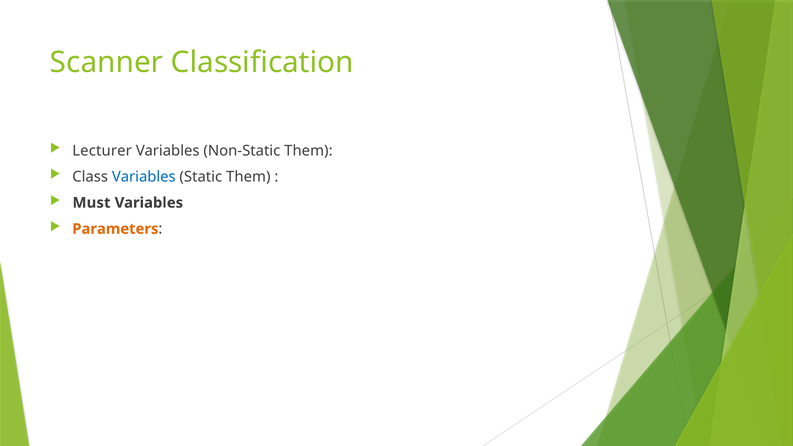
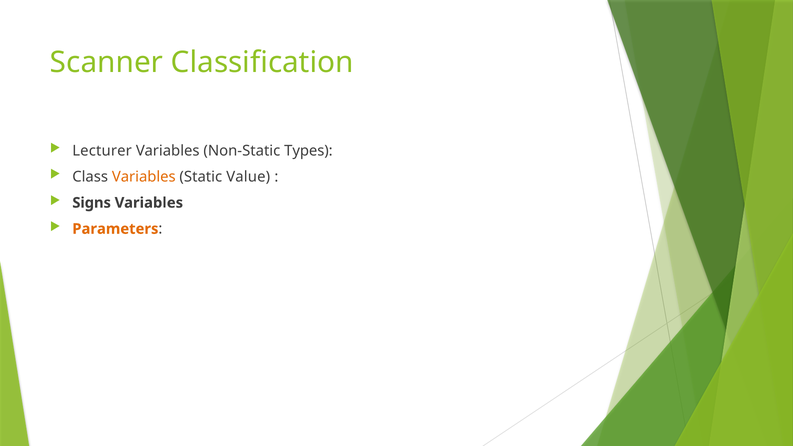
Non-Static Them: Them -> Types
Variables at (144, 177) colour: blue -> orange
Static Them: Them -> Value
Must: Must -> Signs
